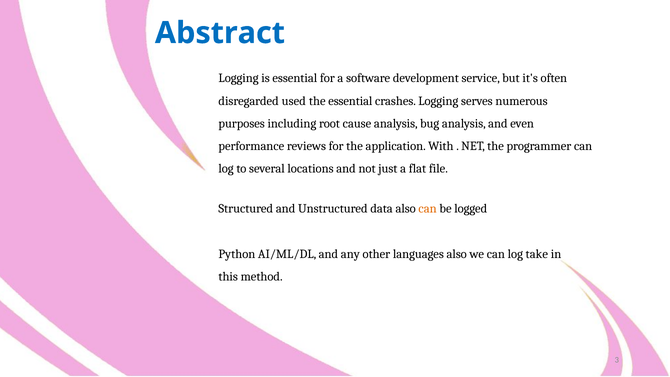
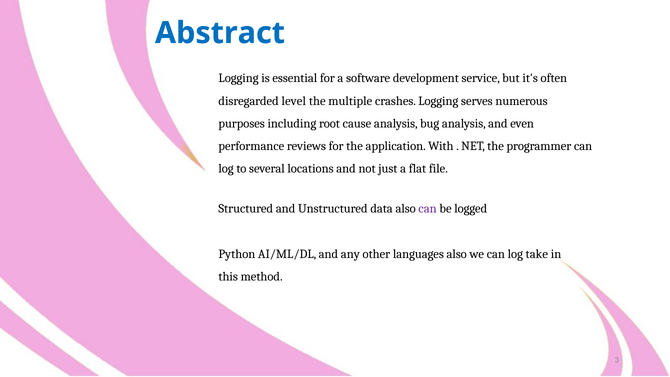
used: used -> level
the essential: essential -> multiple
can at (428, 209) colour: orange -> purple
